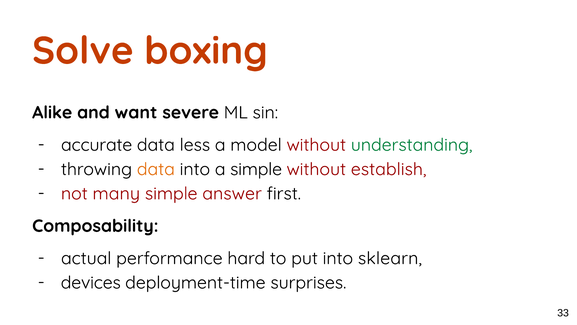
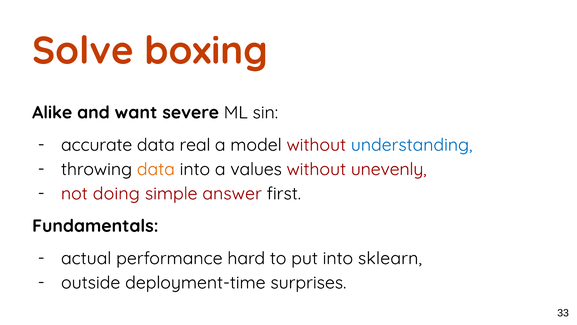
less: less -> real
understanding colour: green -> blue
a simple: simple -> values
establish: establish -> unevenly
many: many -> doing
Composability: Composability -> Fundamentals
devices: devices -> outside
